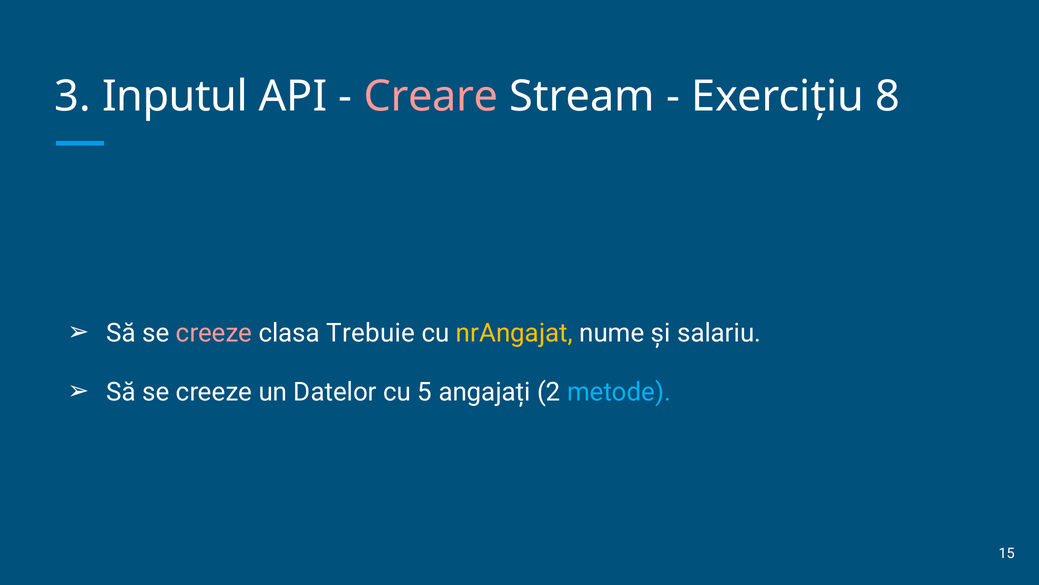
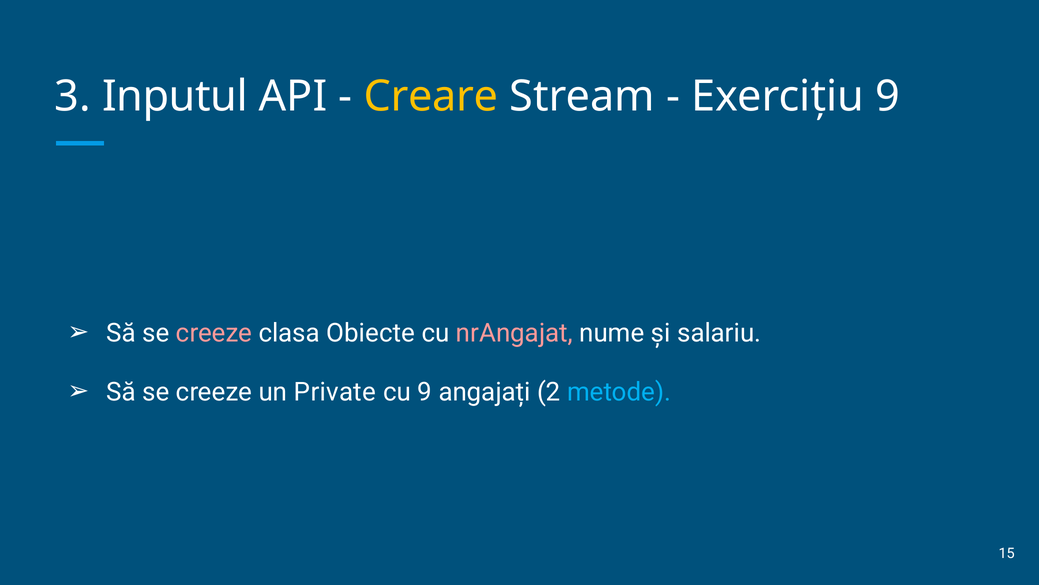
Creare colour: pink -> yellow
Exercițiu 8: 8 -> 9
Trebuie: Trebuie -> Obiecte
nrAngajat colour: yellow -> pink
Datelor: Datelor -> Private
cu 5: 5 -> 9
